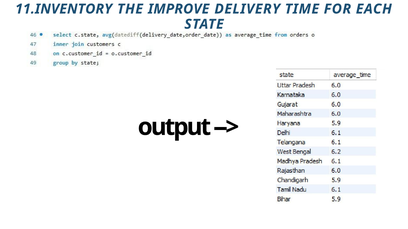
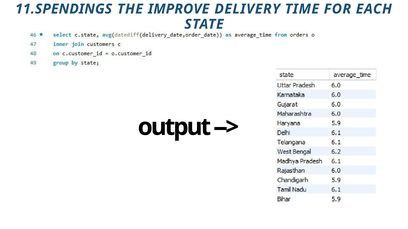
11.INVENTORY: 11.INVENTORY -> 11.SPENDINGS
